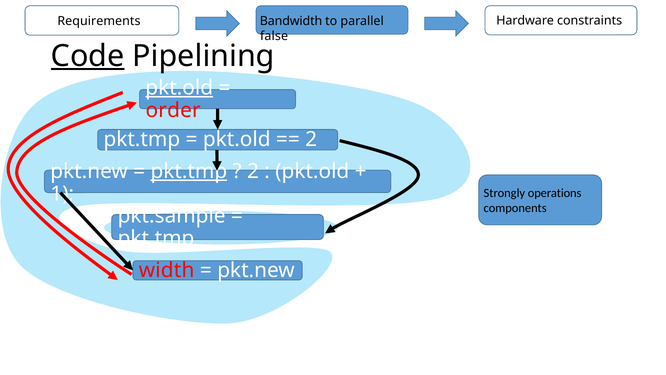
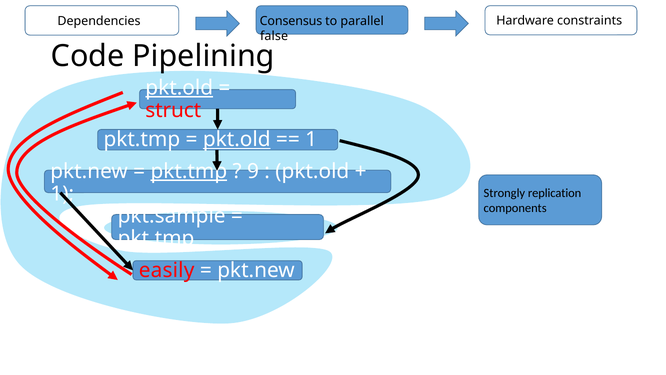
Requirements: Requirements -> Dependencies
Bandwidth: Bandwidth -> Consensus
Code underline: present -> none
order: order -> struct
pkt.old at (237, 139) underline: none -> present
2 at (311, 139): 2 -> 1
2 at (253, 171): 2 -> 9
operations: operations -> replication
width: width -> easily
